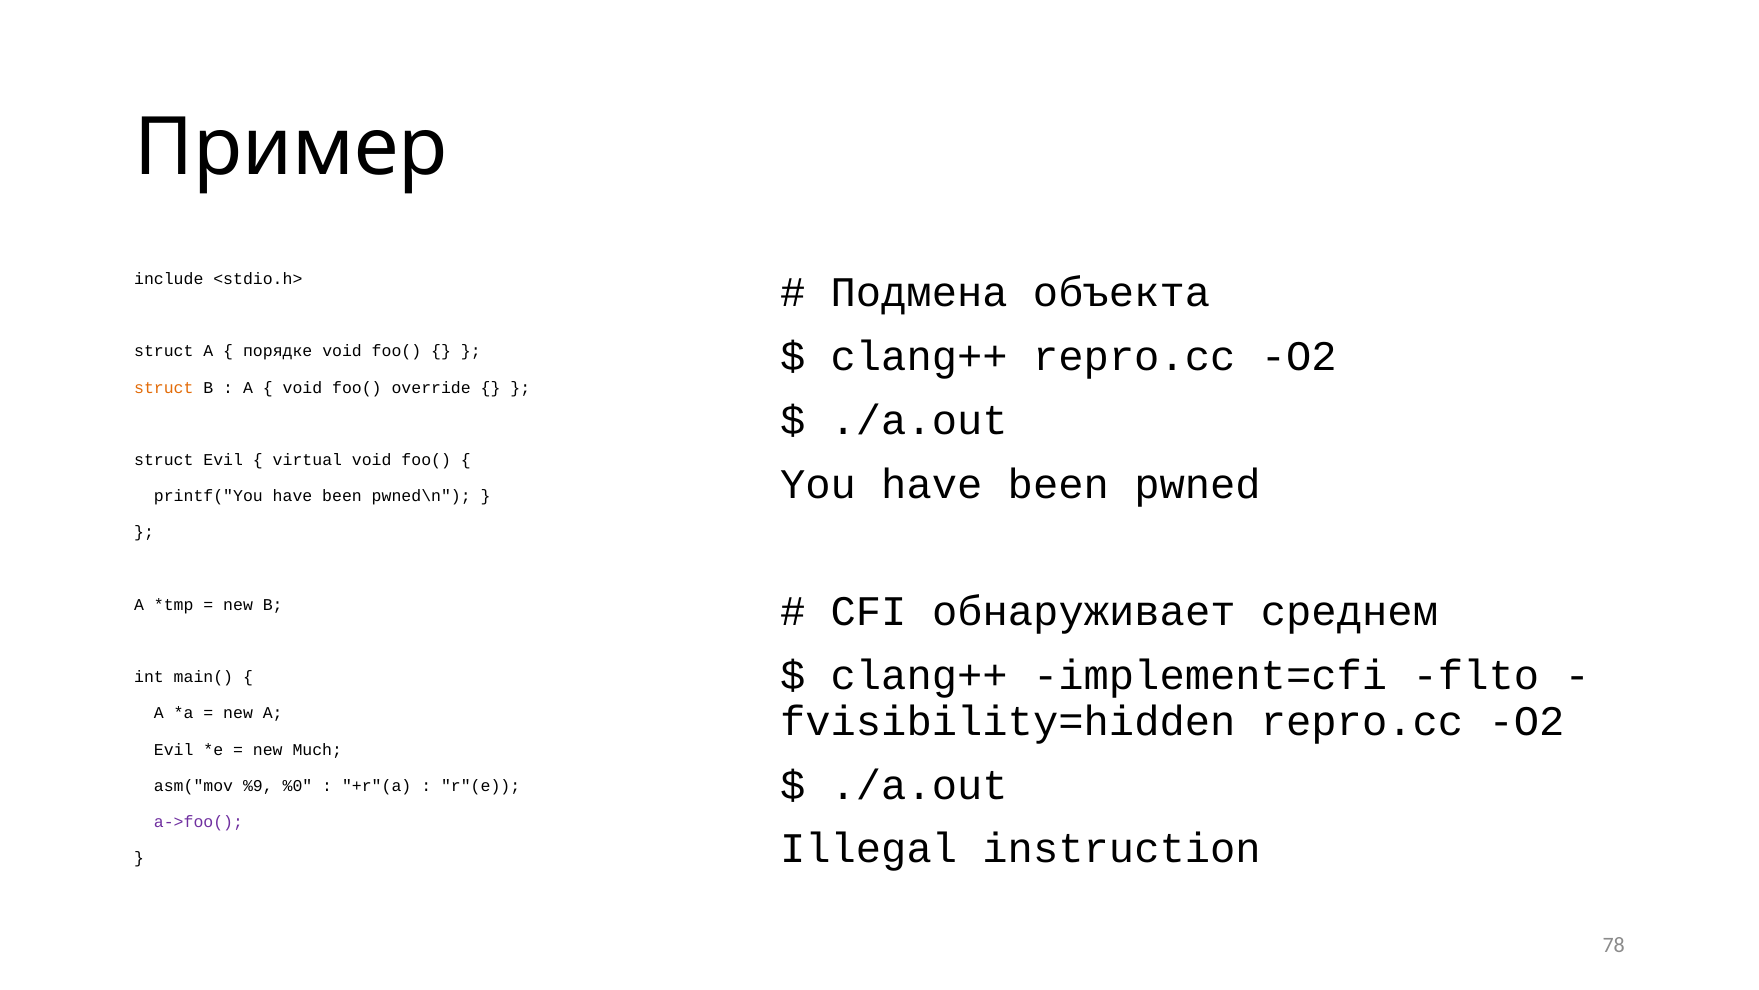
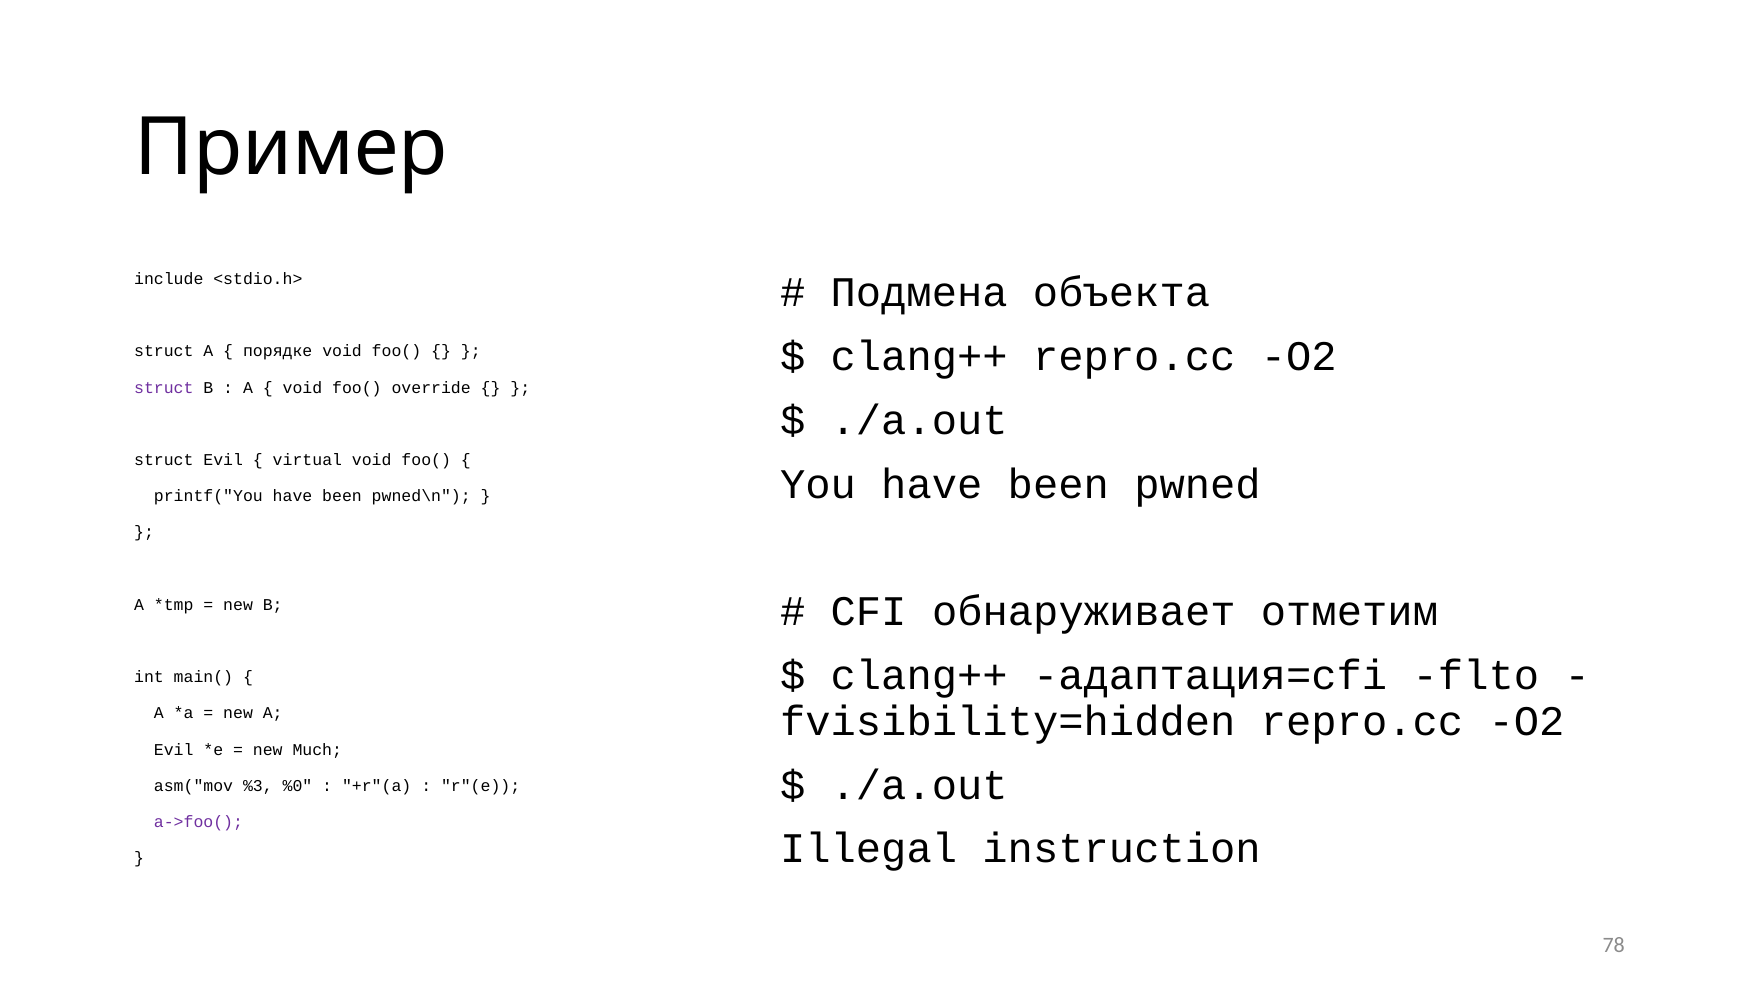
struct at (164, 387) colour: orange -> purple
среднем: среднем -> отметим
implement=cfi: implement=cfi -> адаптация=cfi
%9: %9 -> %3
